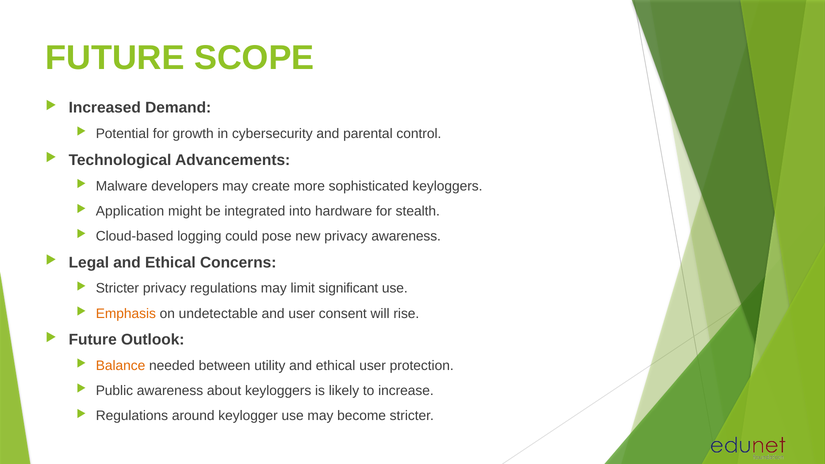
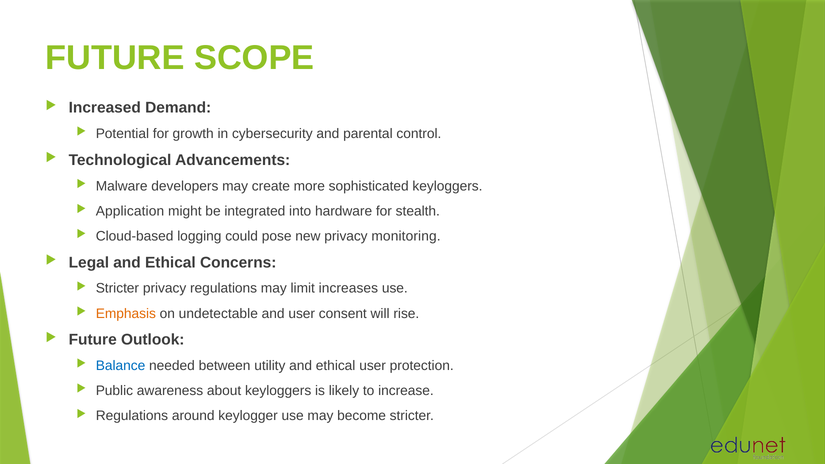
privacy awareness: awareness -> monitoring
significant: significant -> increases
Balance colour: orange -> blue
